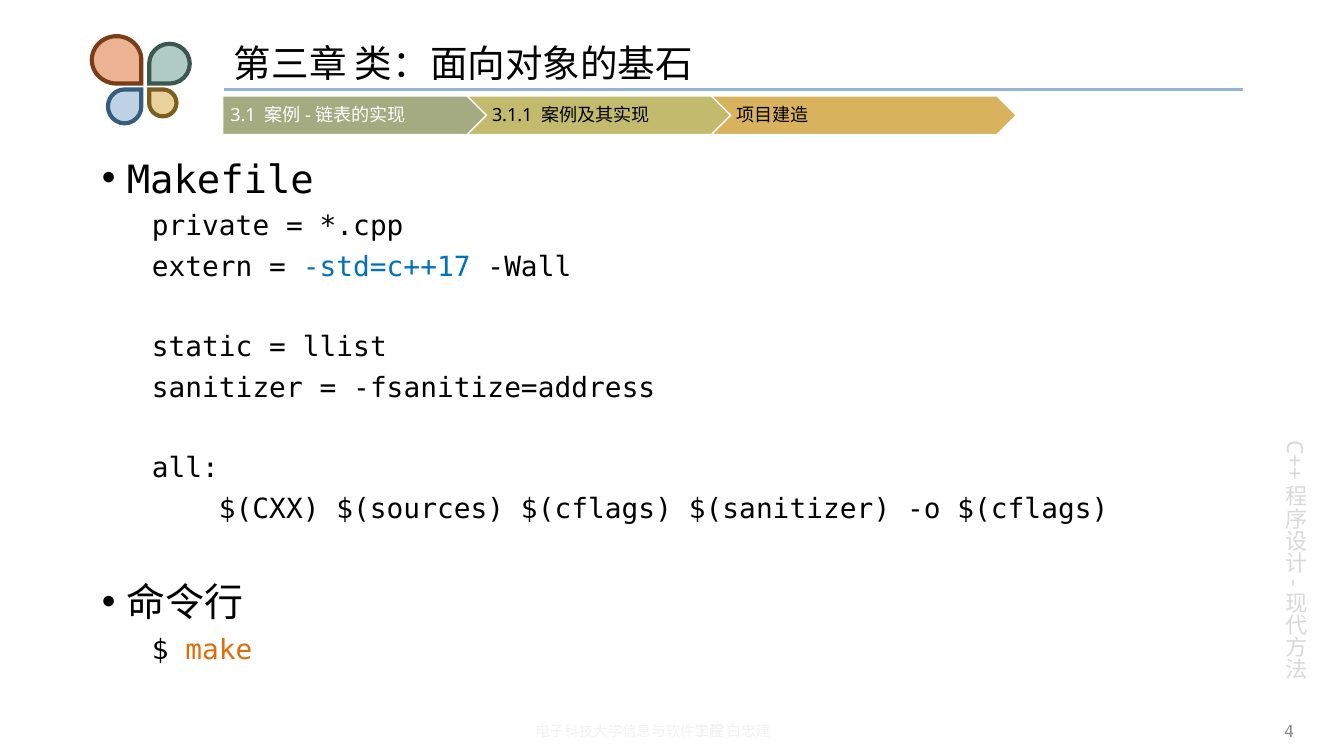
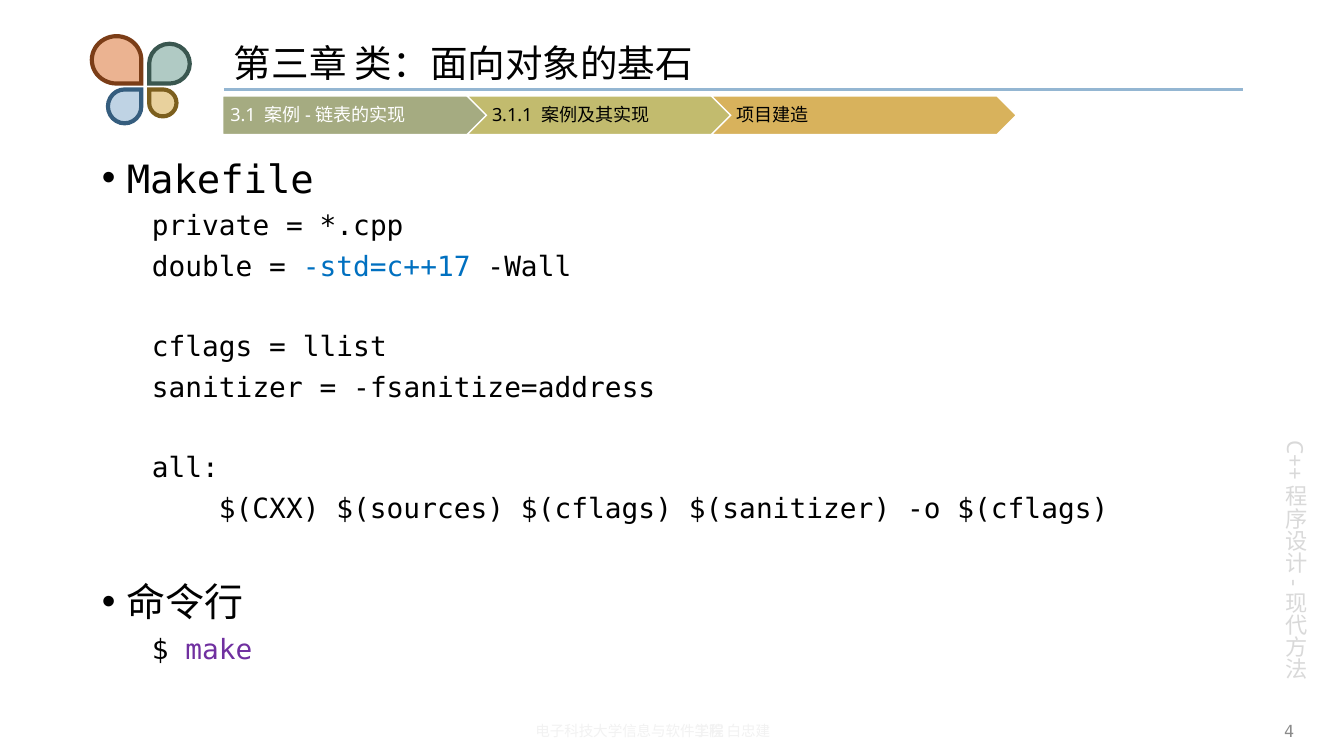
extern: extern -> double
static: static -> cflags
make colour: orange -> purple
